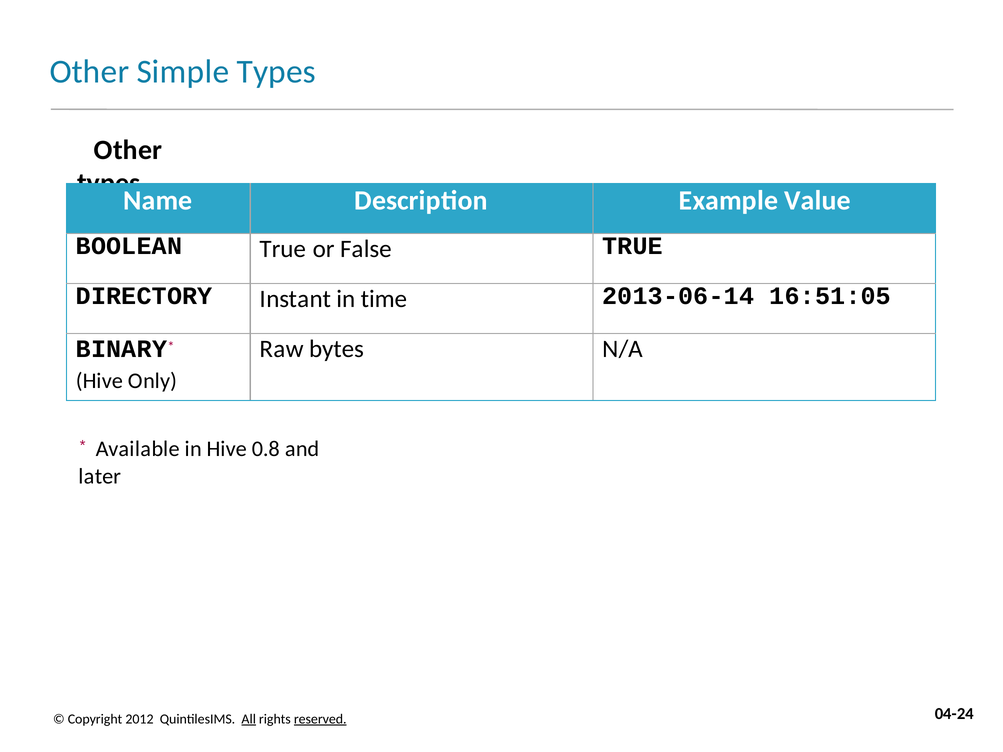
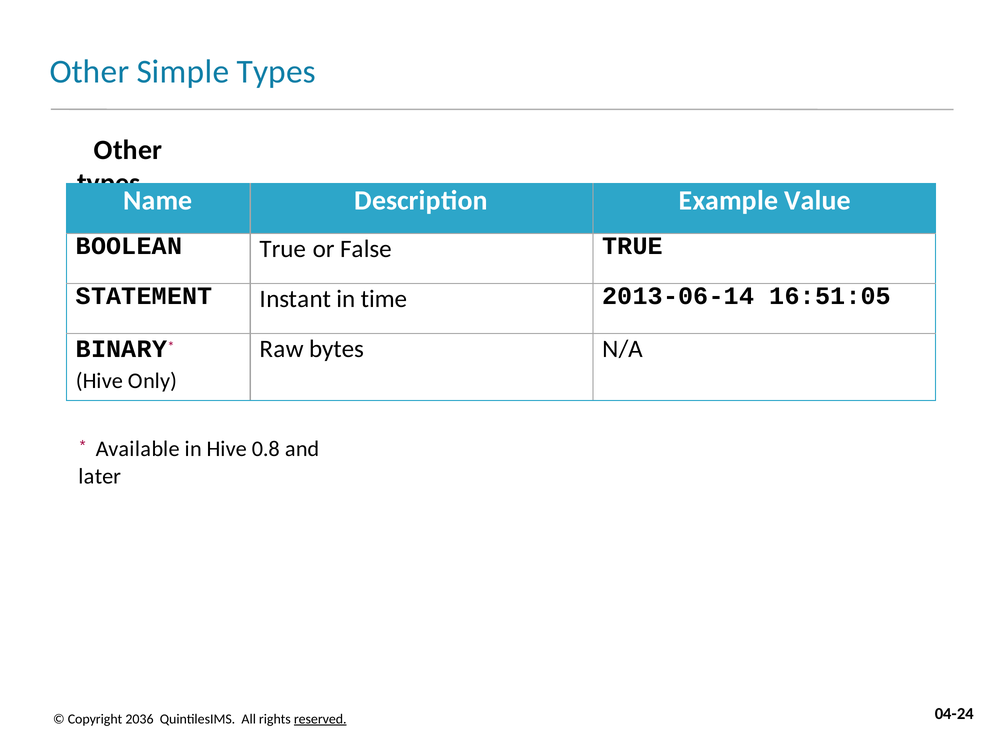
DIRECTORY: DIRECTORY -> STATEMENT
2012: 2012 -> 2036
All underline: present -> none
